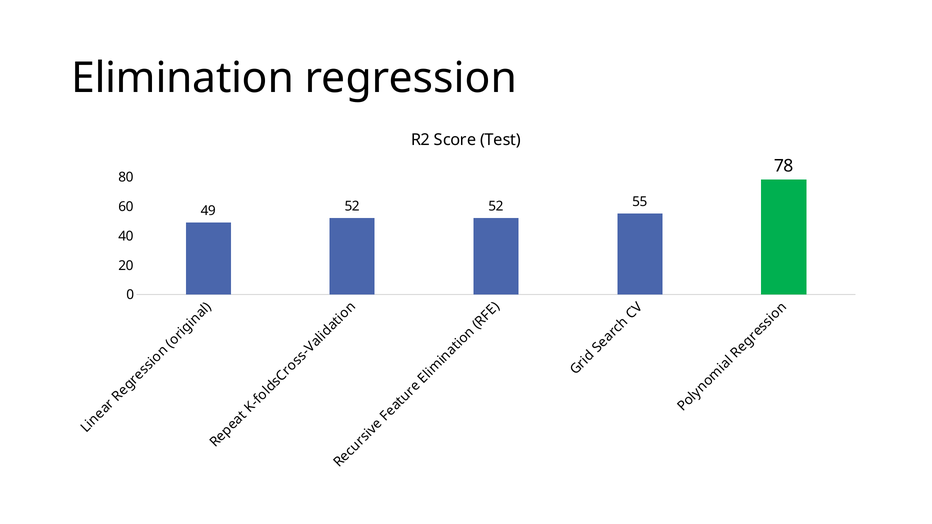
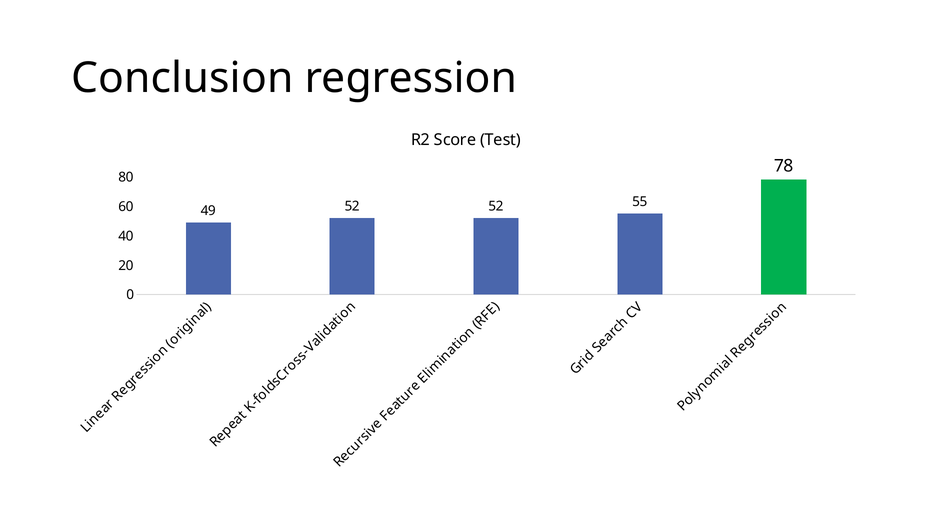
Elimination: Elimination -> Conclusion
